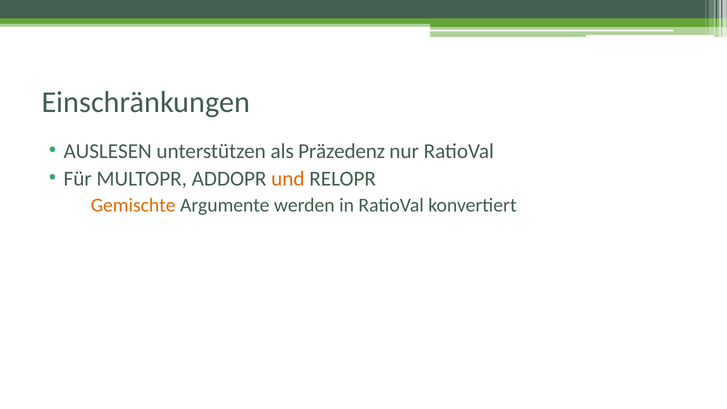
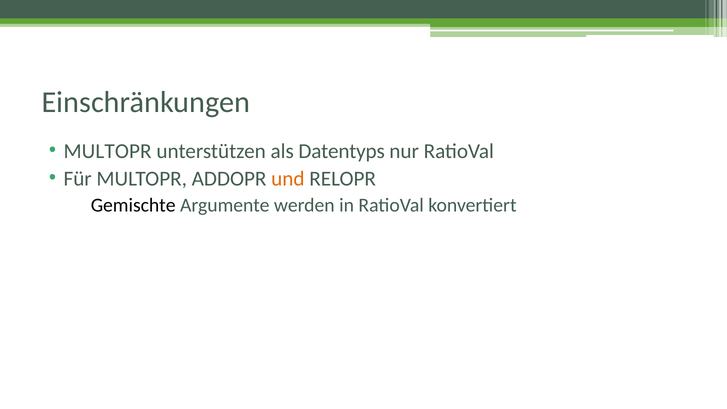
AUSLESEN at (108, 151): AUSLESEN -> MULTOPR
Präzedenz: Präzedenz -> Datentyps
Gemischte colour: orange -> black
